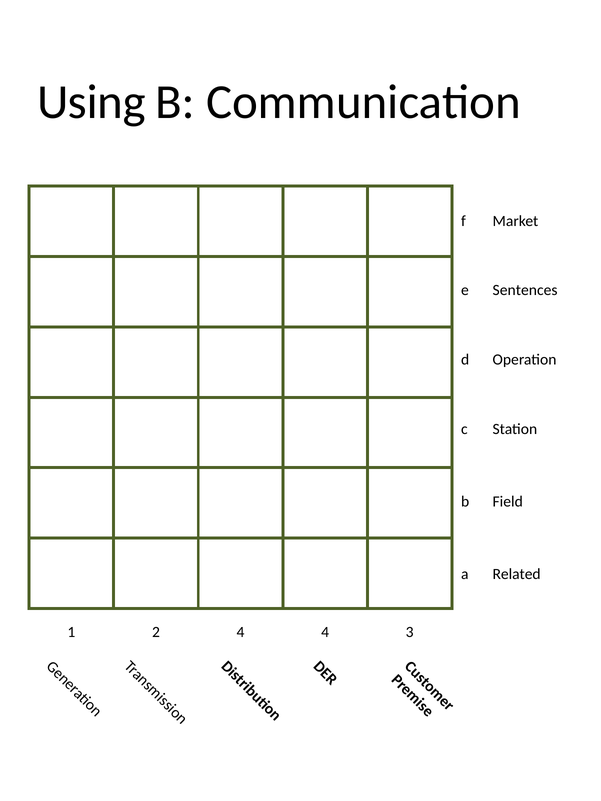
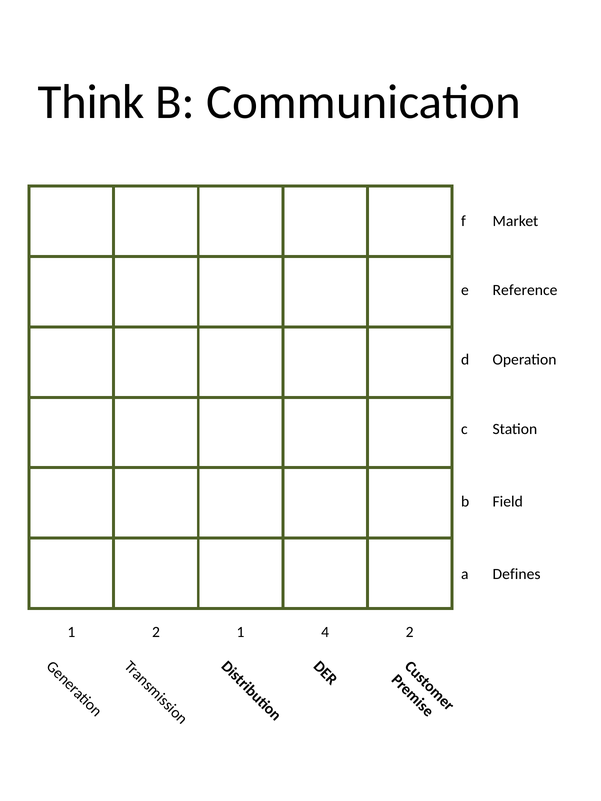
Using: Using -> Think
Sentences: Sentences -> Reference
Related: Related -> Defines
2 4: 4 -> 1
4 3: 3 -> 2
